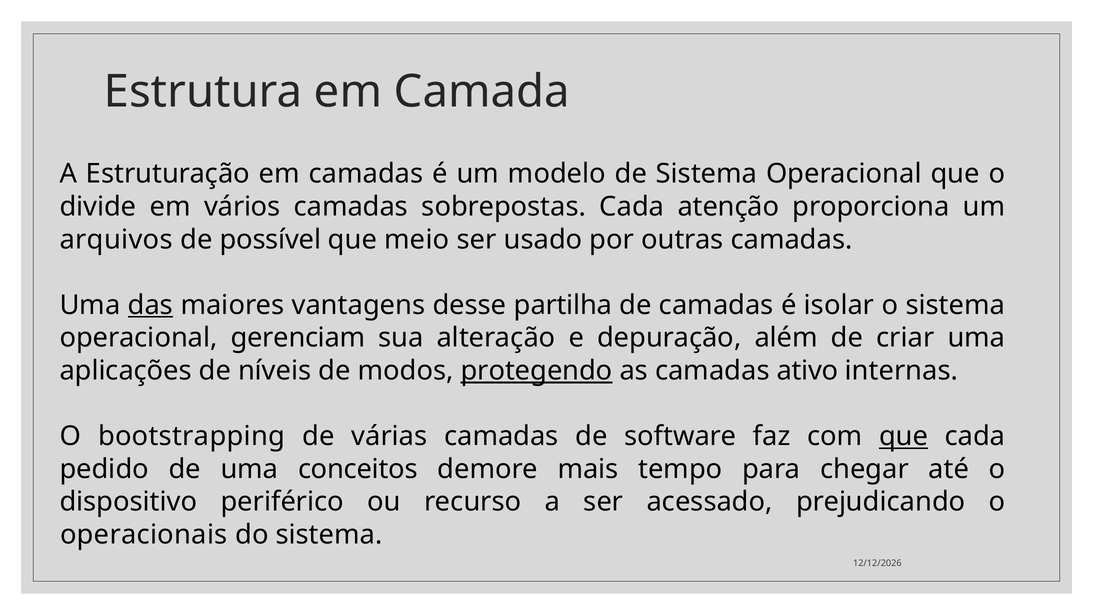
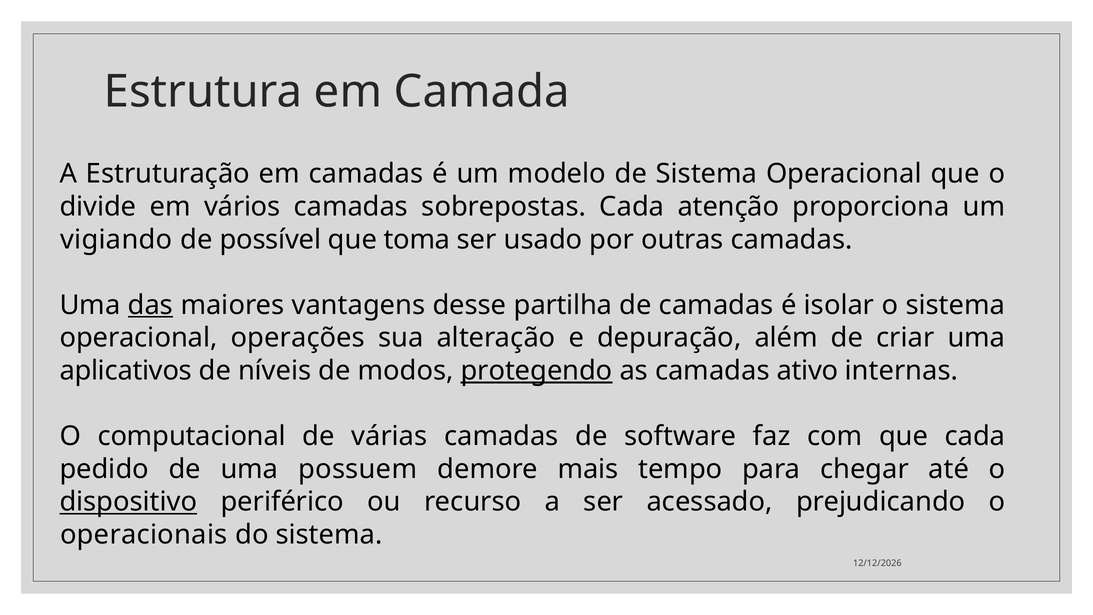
arquivos: arquivos -> vigiando
meio: meio -> toma
gerenciam: gerenciam -> operações
aplicações: aplicações -> aplicativos
bootstrapping: bootstrapping -> computacional
que at (904, 436) underline: present -> none
conceitos: conceitos -> possuem
dispositivo underline: none -> present
